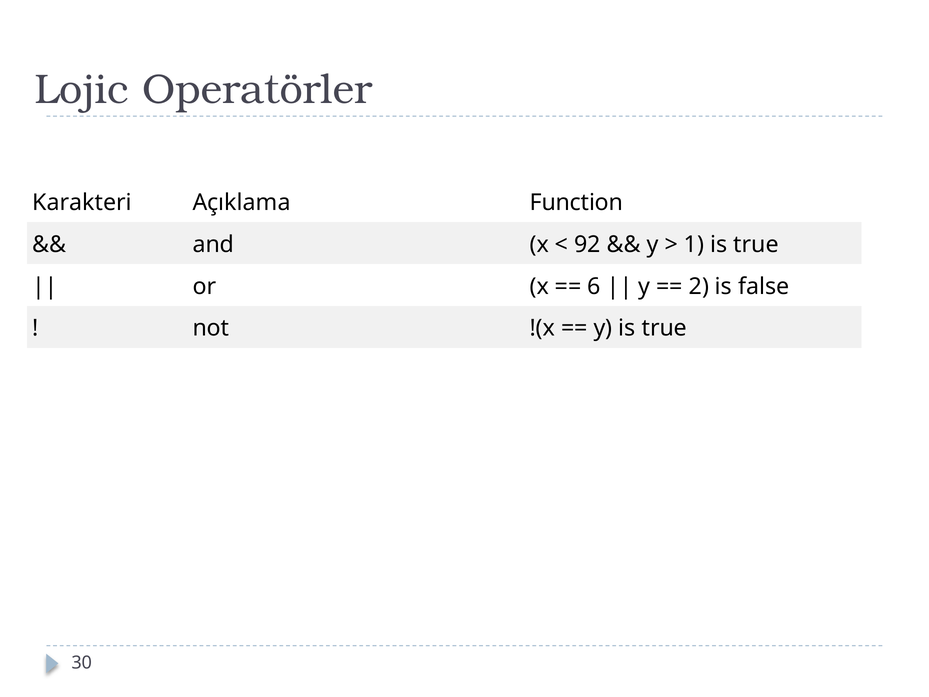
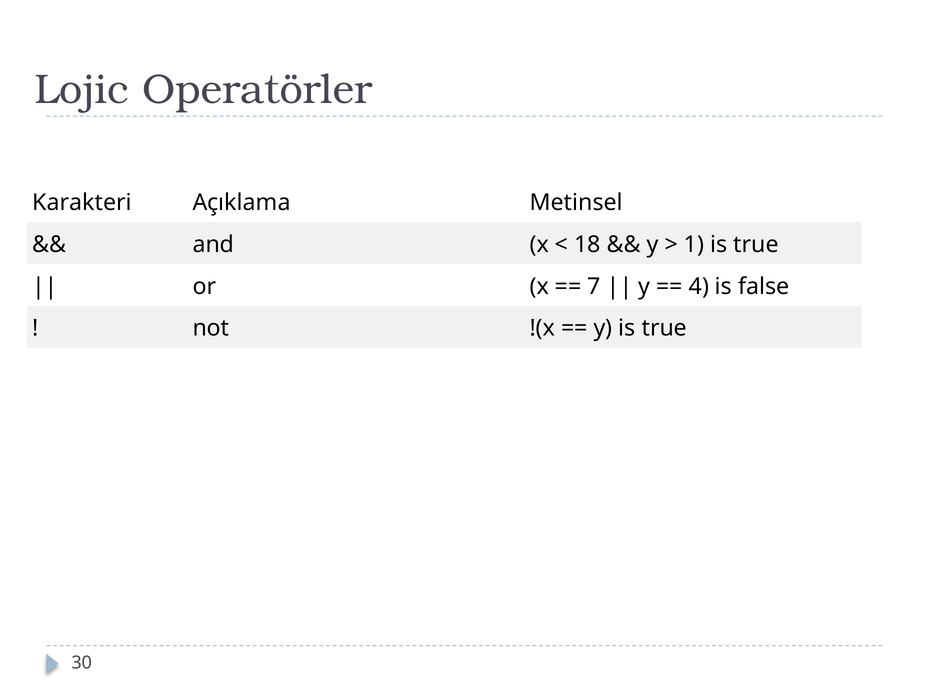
Function: Function -> Metinsel
92: 92 -> 18
6: 6 -> 7
2: 2 -> 4
